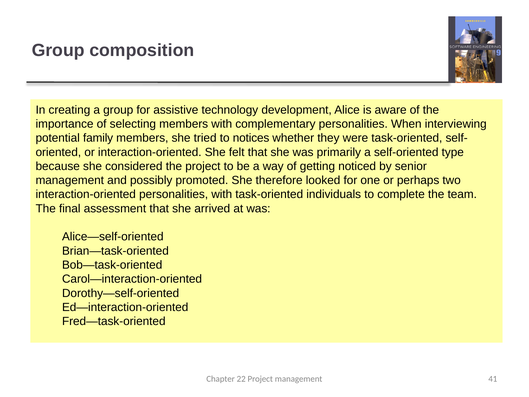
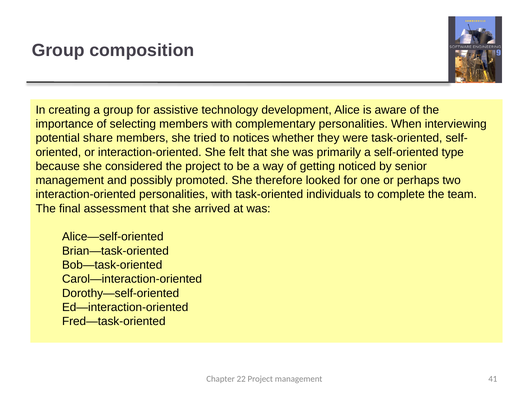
family: family -> share
